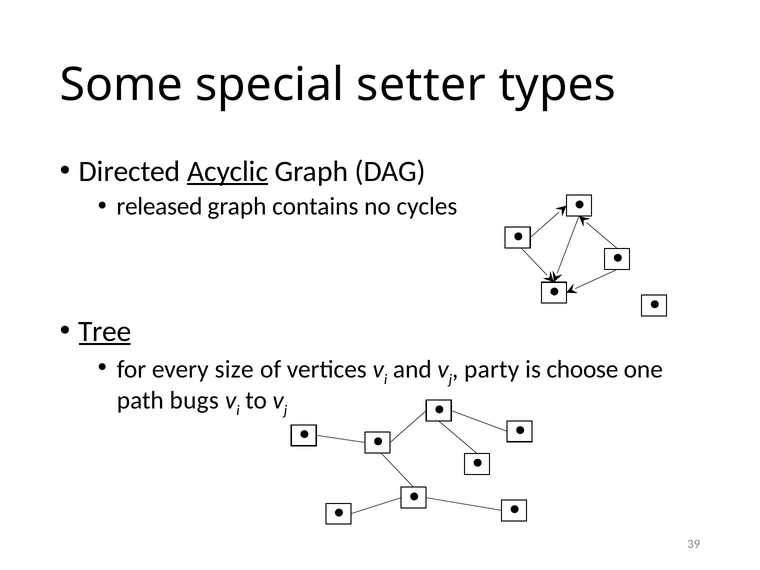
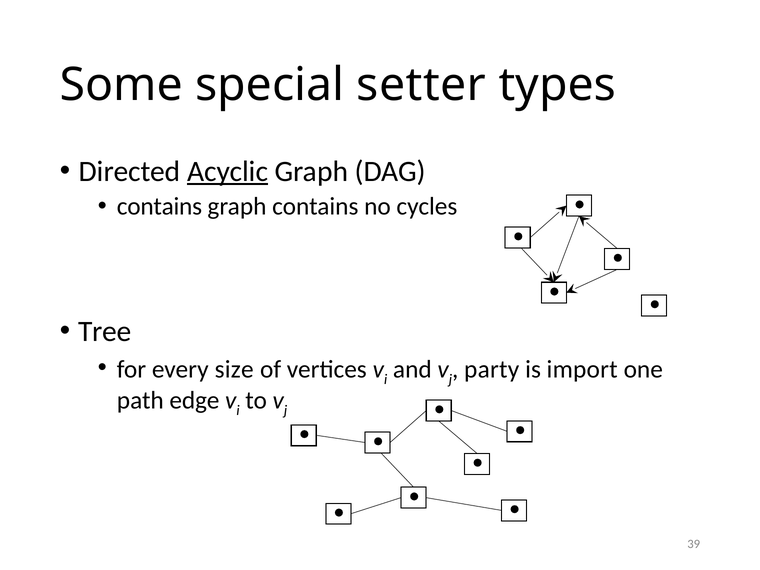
released at (159, 206): released -> contains
Tree underline: present -> none
choose: choose -> import
bugs: bugs -> edge
